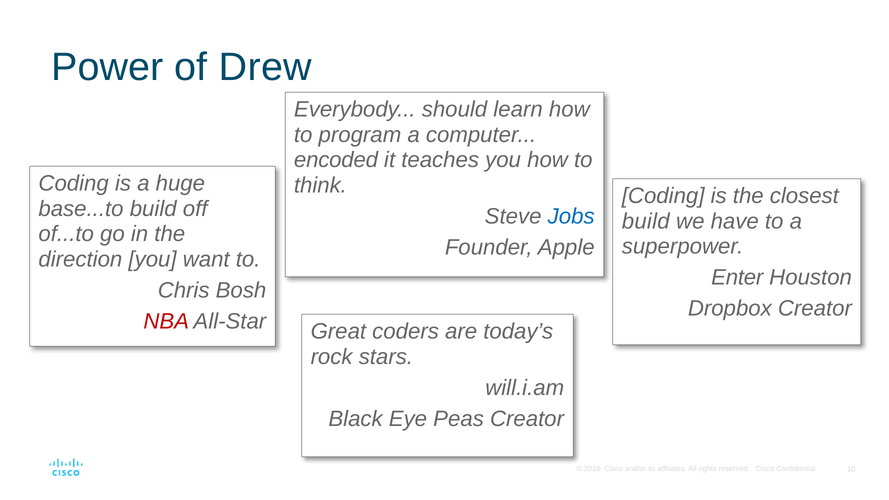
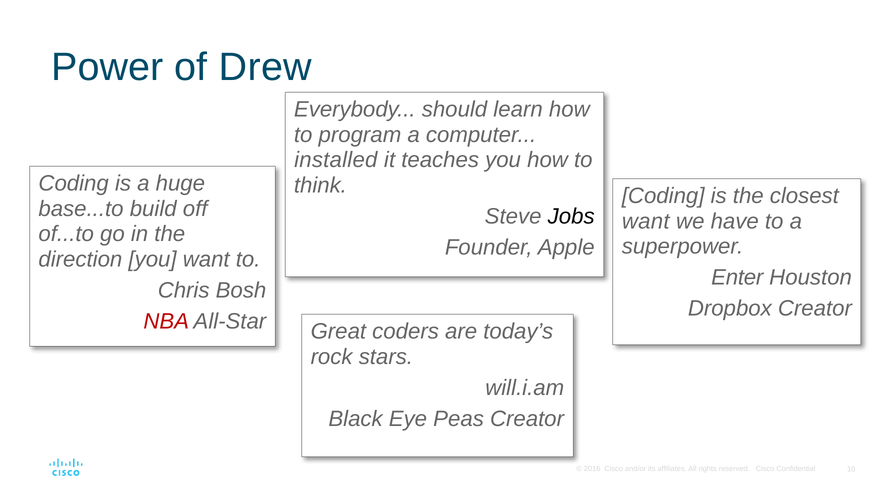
encoded: encoded -> installed
Jobs colour: blue -> black
build at (646, 221): build -> want
